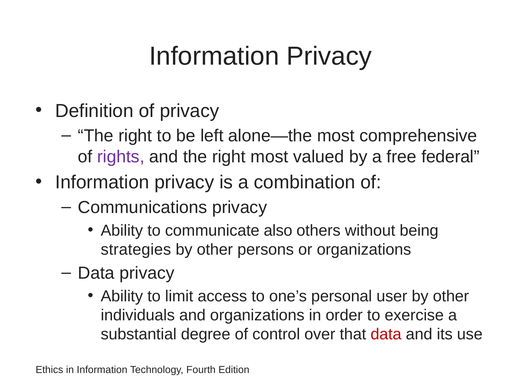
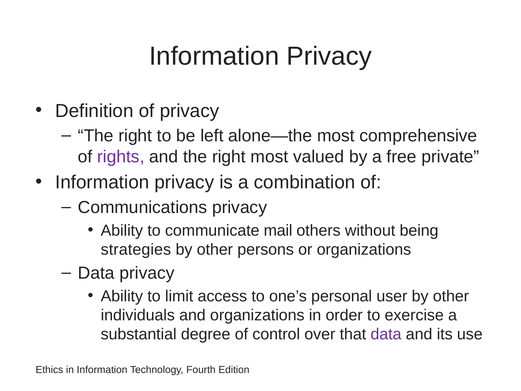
federal: federal -> private
also: also -> mail
data at (386, 334) colour: red -> purple
